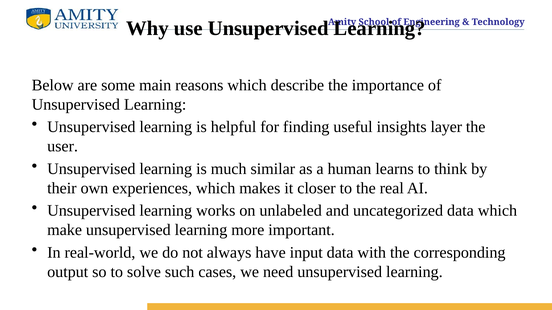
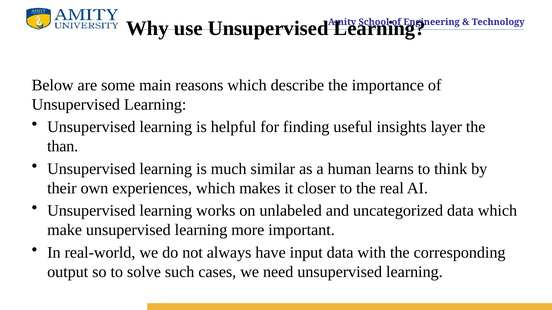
user: user -> than
